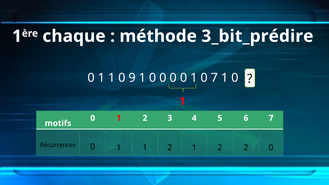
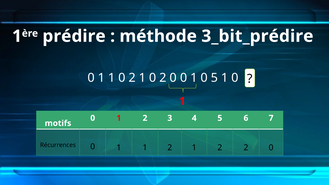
chaque: chaque -> prédire
1 1 0 9: 9 -> 2
0 at (163, 78): 0 -> 2
0 7: 7 -> 5
